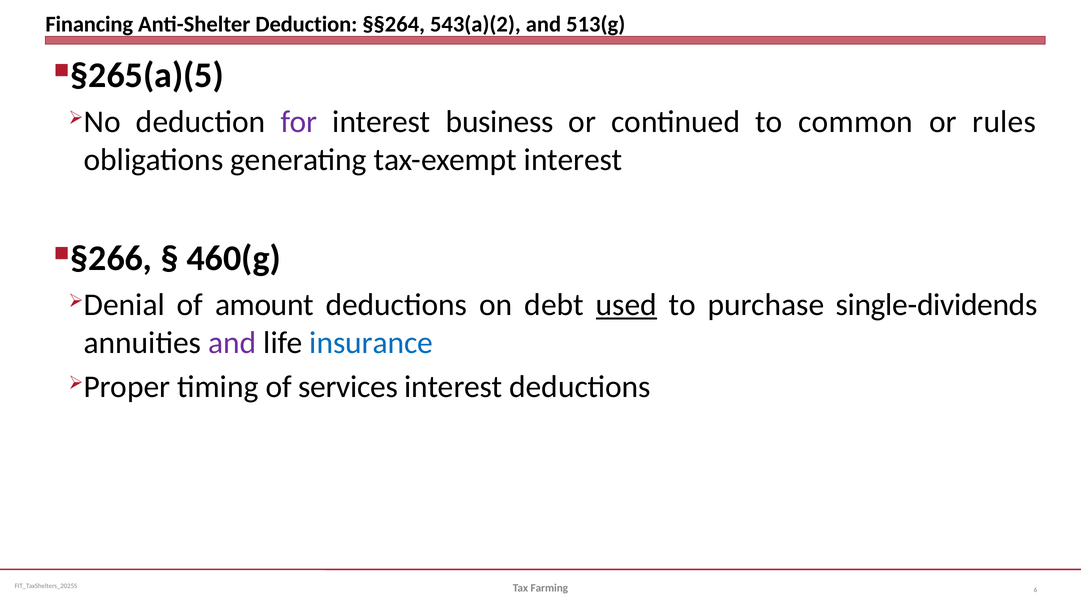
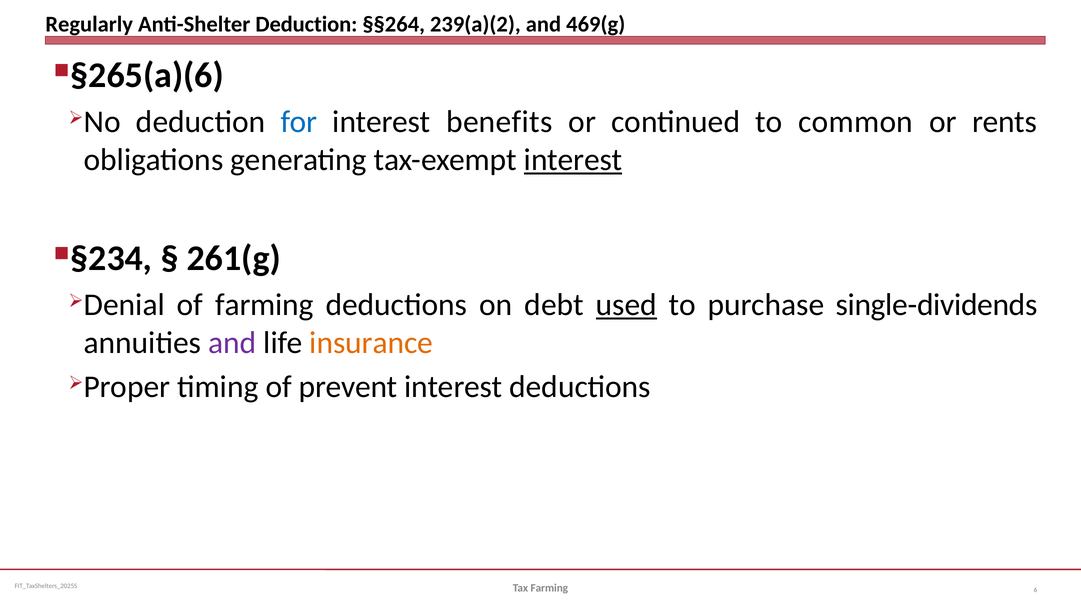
Financing: Financing -> Regularly
543(a)(2: 543(a)(2 -> 239(a)(2
513(g: 513(g -> 469(g
§265(a)(5: §265(a)(5 -> §265(a)(6
for colour: purple -> blue
business: business -> benefits
rules: rules -> rents
interest at (573, 160) underline: none -> present
§266: §266 -> §234
460(g: 460(g -> 261(g
of amount: amount -> farming
insurance colour: blue -> orange
services: services -> prevent
